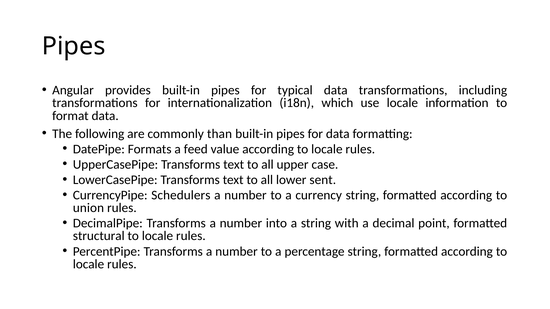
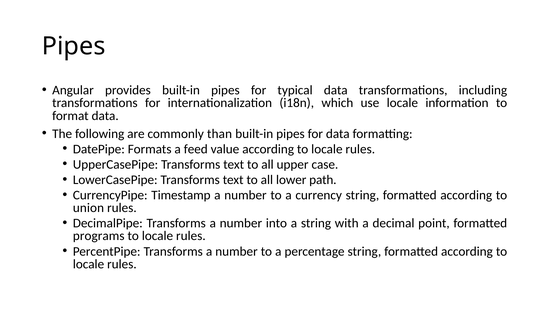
sent: sent -> path
Schedulers: Schedulers -> Timestamp
structural: structural -> programs
